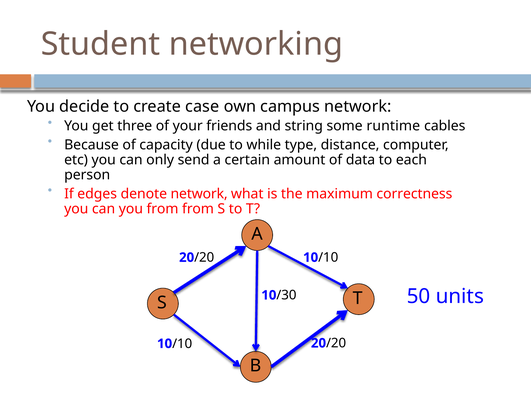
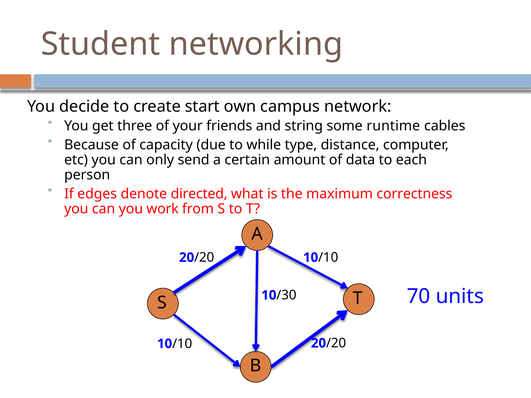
case: case -> start
denote network: network -> directed
you from: from -> work
50: 50 -> 70
